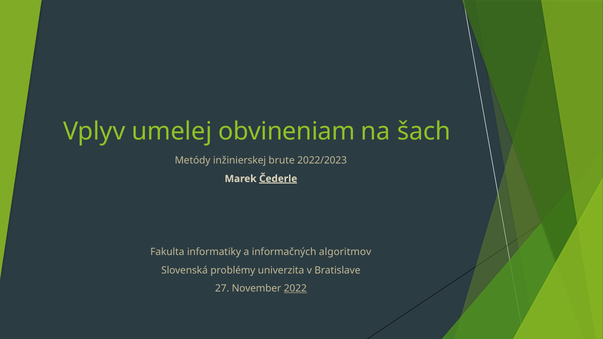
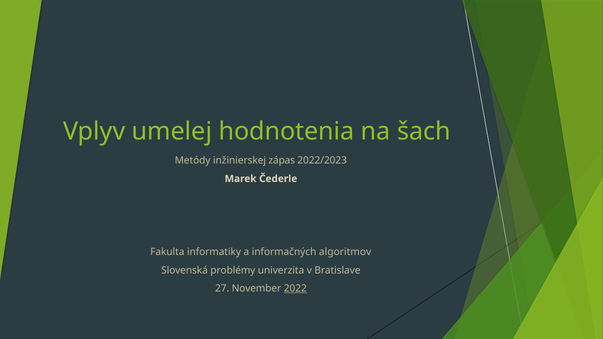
obvineniam: obvineniam -> hodnotenia
brute: brute -> zápas
Čederle underline: present -> none
